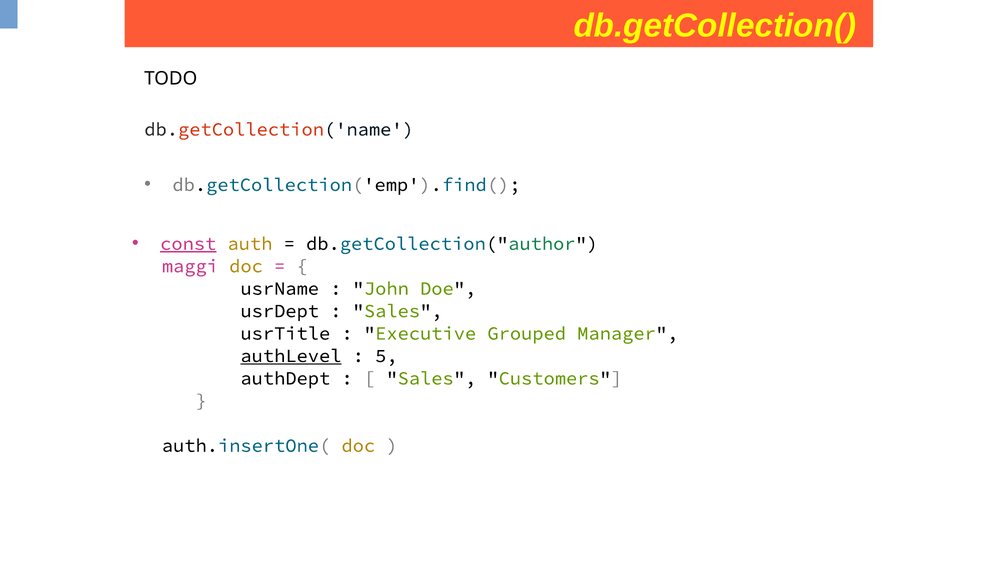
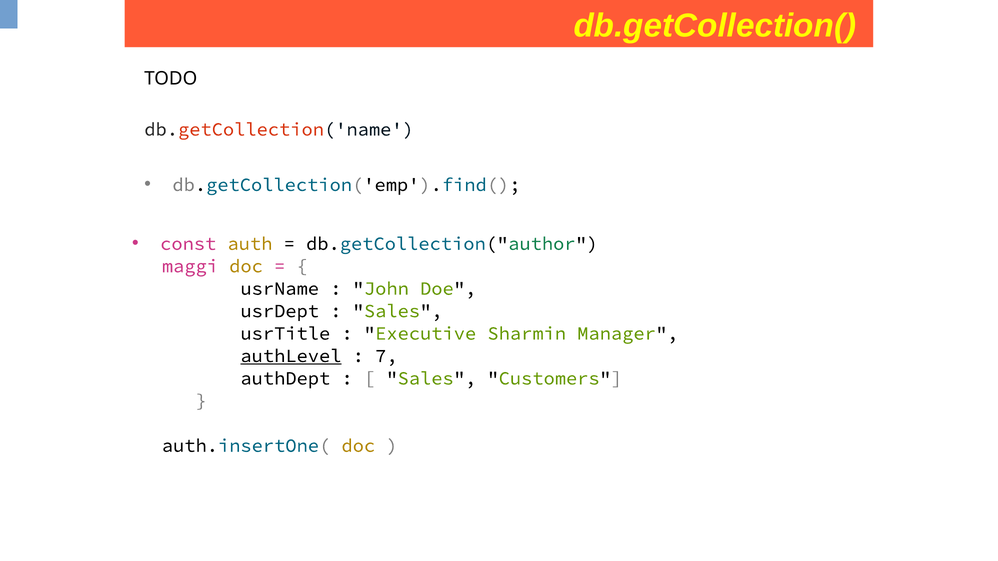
const underline: present -> none
Grouped: Grouped -> Sharmin
5: 5 -> 7
